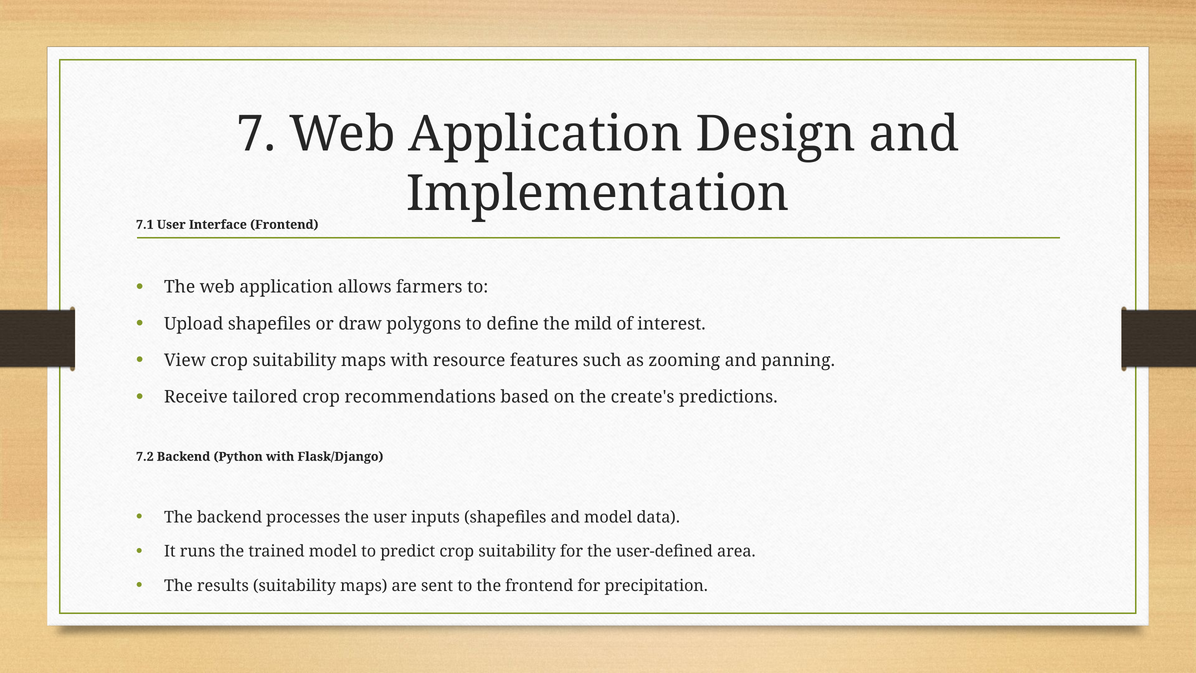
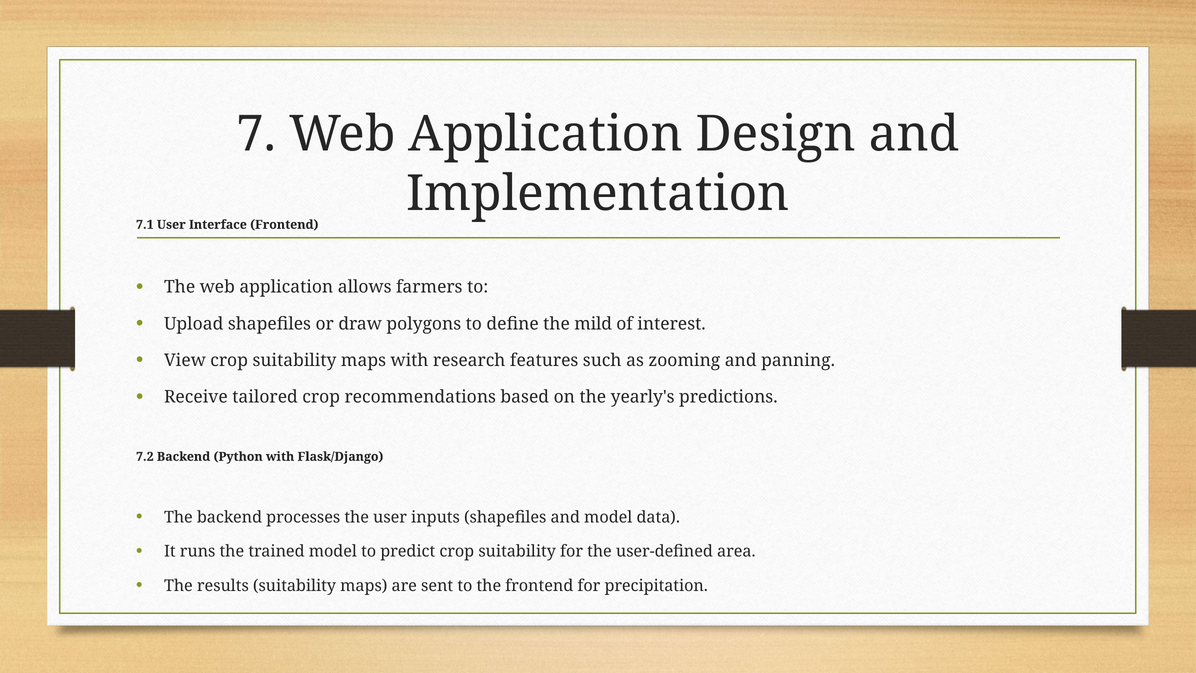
resource: resource -> research
create's: create's -> yearly's
